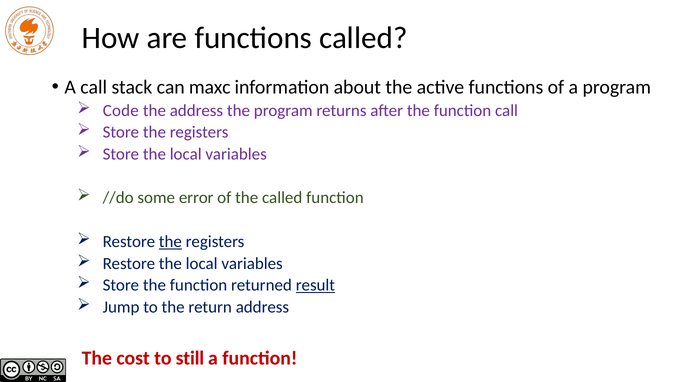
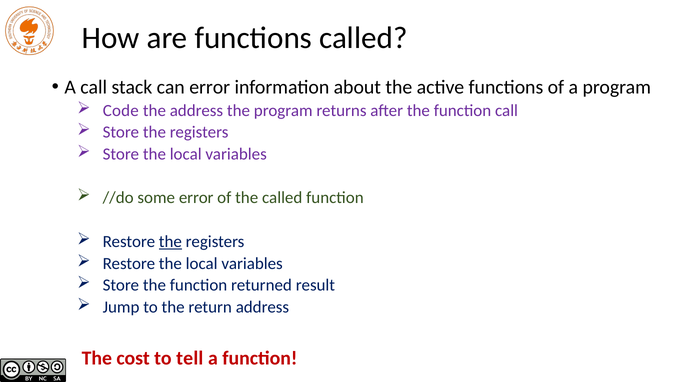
can maxc: maxc -> error
result underline: present -> none
still: still -> tell
